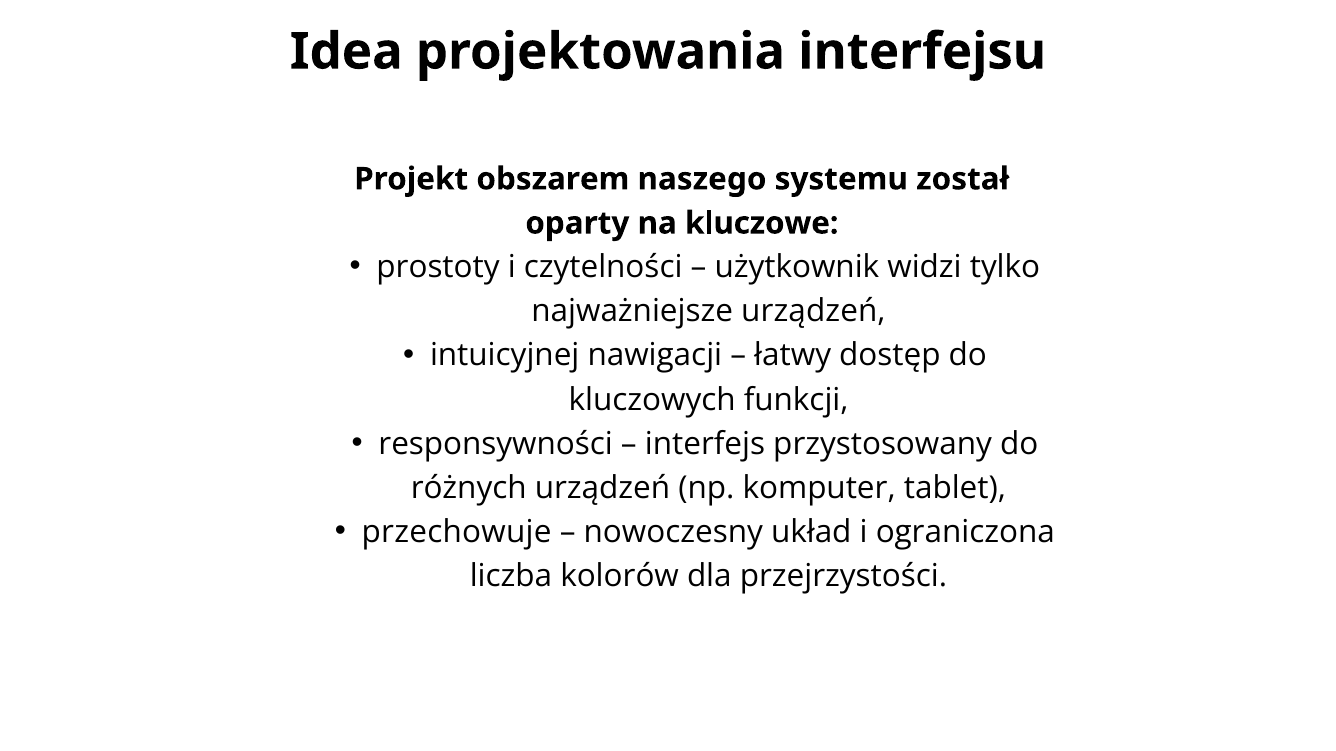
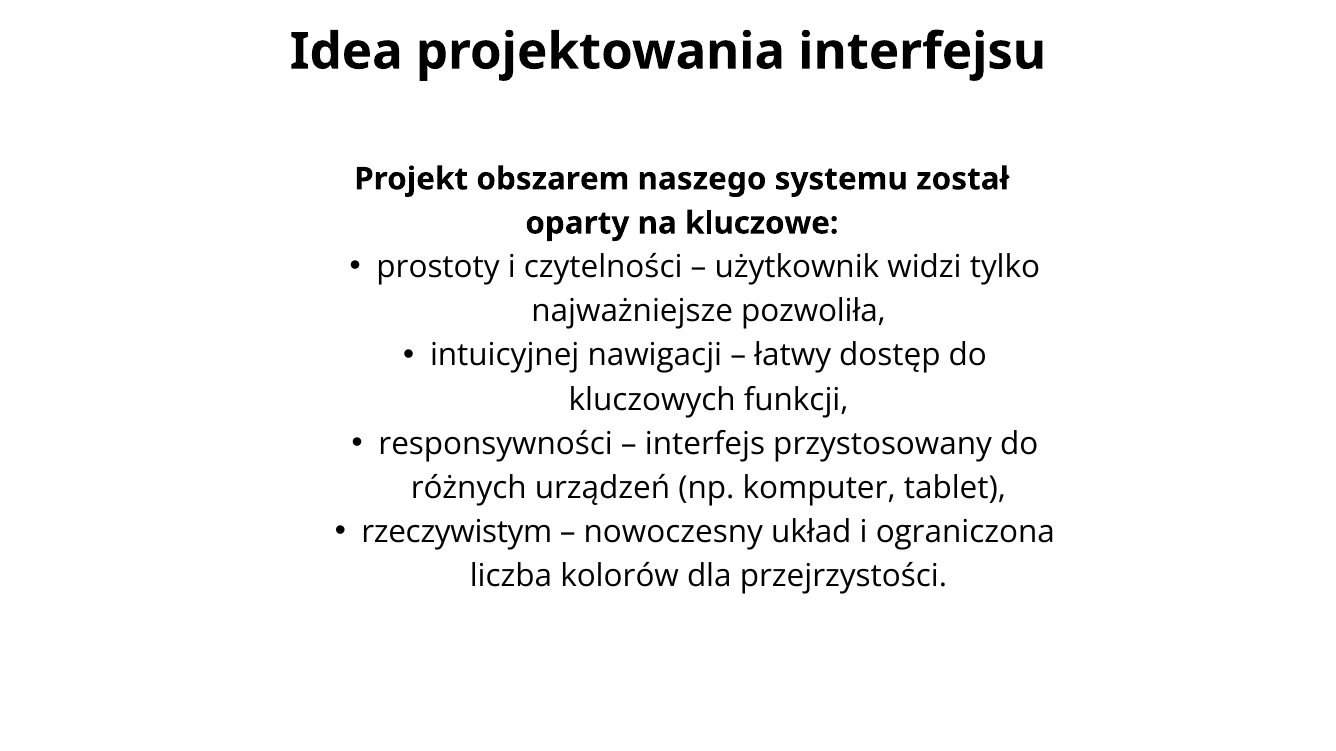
najważniejsze urządzeń: urządzeń -> pozwoliła
przechowuje: przechowuje -> rzeczywistym
